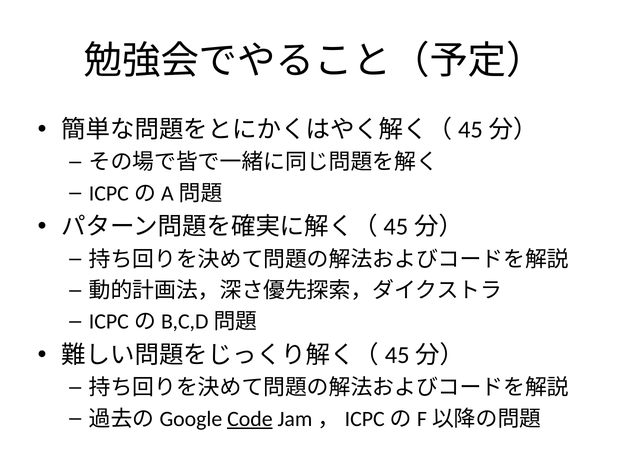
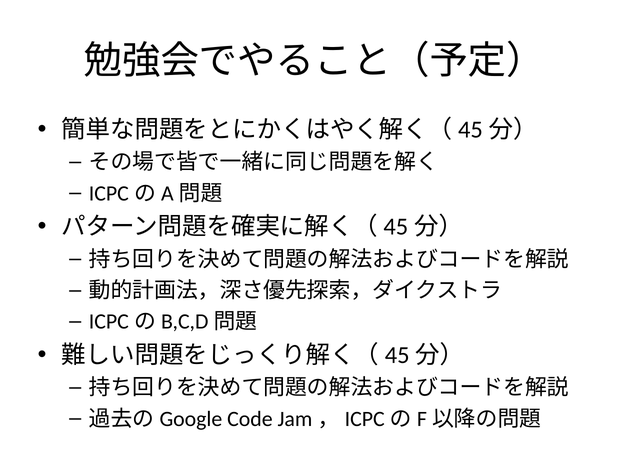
Code underline: present -> none
